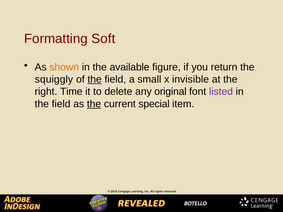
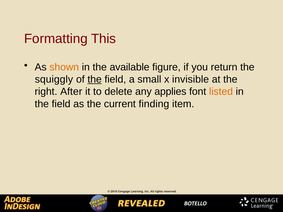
Soft: Soft -> This
Time: Time -> After
original: original -> applies
listed colour: purple -> orange
the at (94, 104) underline: present -> none
special: special -> finding
